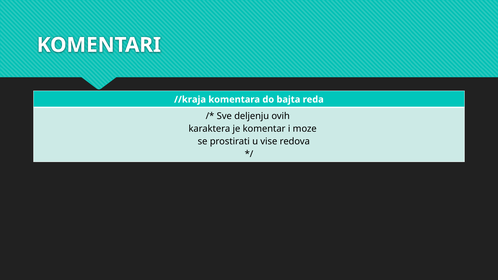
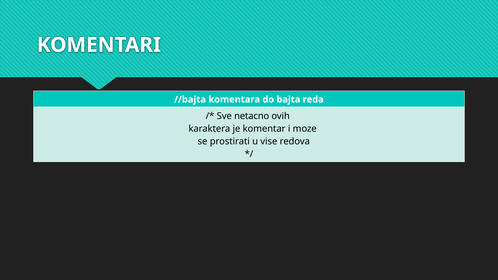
//kraja: //kraja -> //bajta
deljenju: deljenju -> netacno
